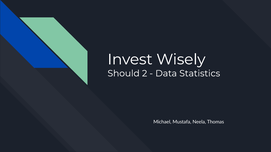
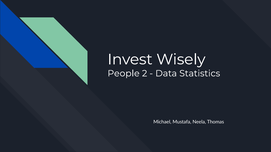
Should: Should -> People
